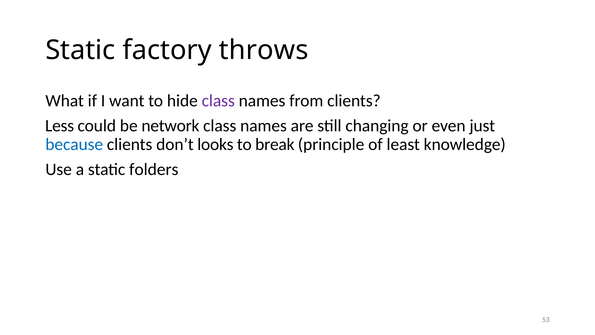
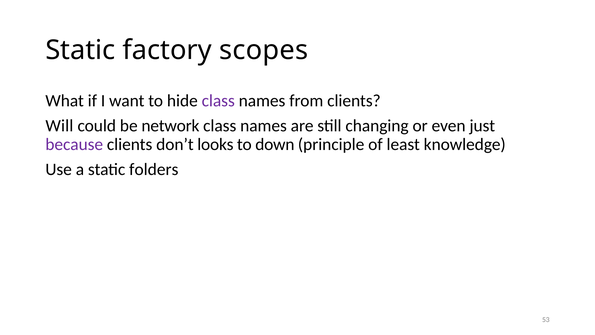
throws: throws -> scopes
Less: Less -> Will
because colour: blue -> purple
break: break -> down
